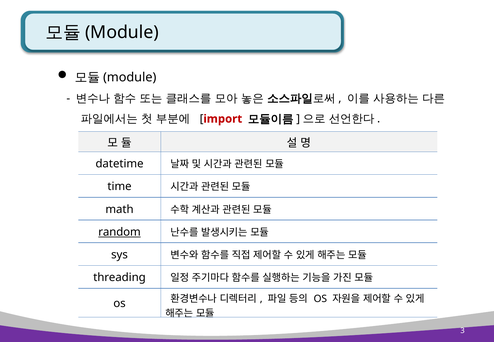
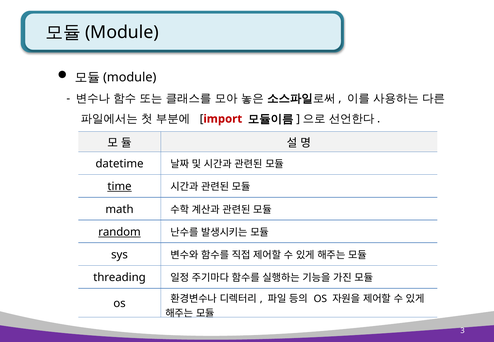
time underline: none -> present
